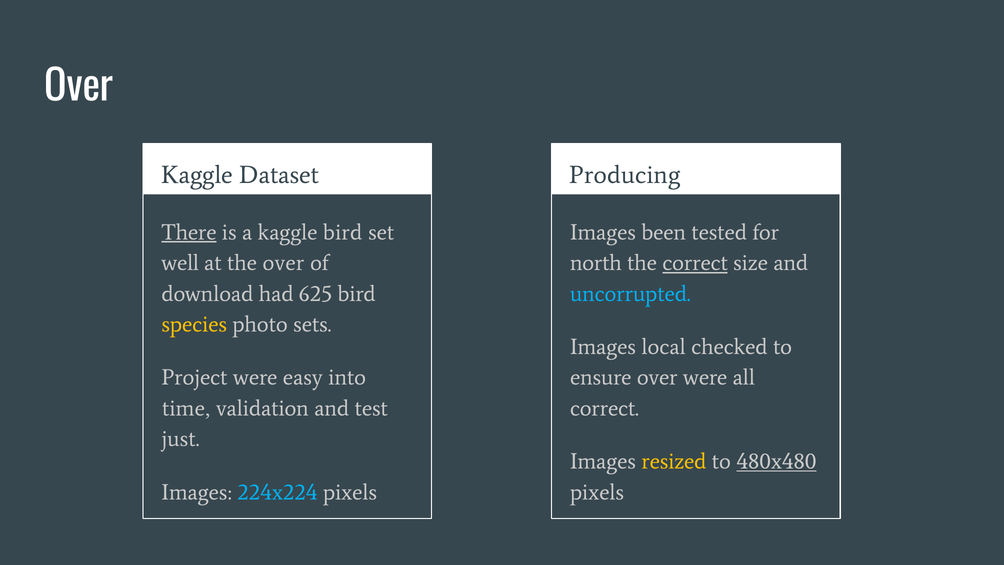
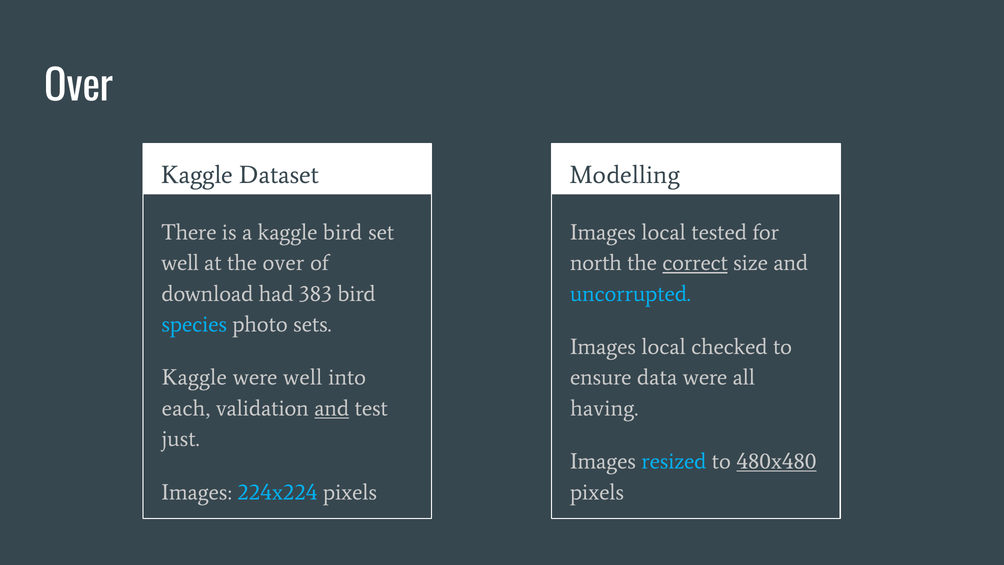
Producing: Producing -> Modelling
There underline: present -> none
been at (664, 232): been -> local
625: 625 -> 383
species colour: yellow -> light blue
Project at (194, 377): Project -> Kaggle
were easy: easy -> well
ensure over: over -> data
time: time -> each
and at (332, 408) underline: none -> present
correct at (604, 408): correct -> having
resized colour: yellow -> light blue
